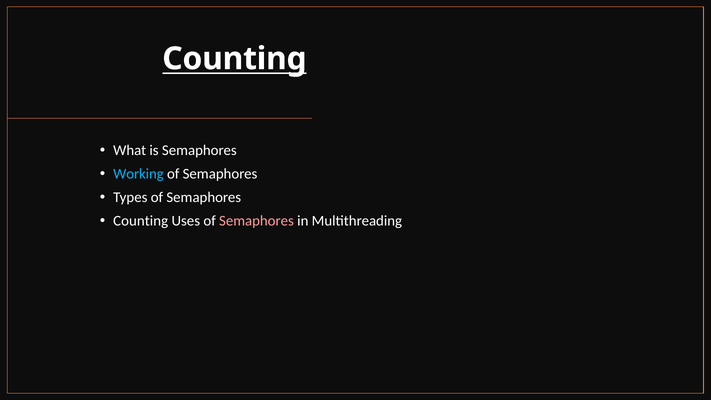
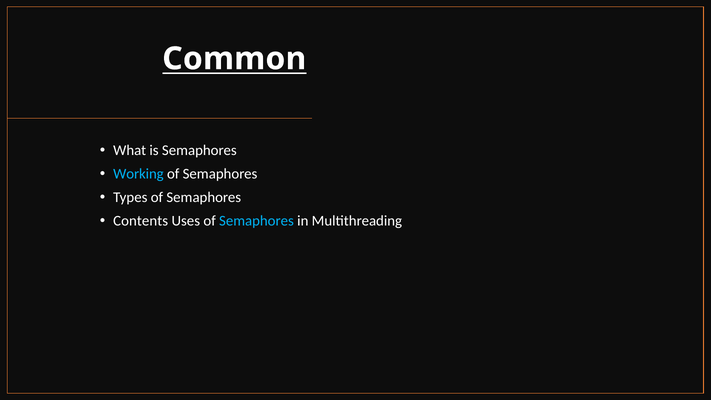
Counting at (234, 59): Counting -> Common
Counting at (141, 221): Counting -> Contents
Semaphores at (256, 221) colour: pink -> light blue
